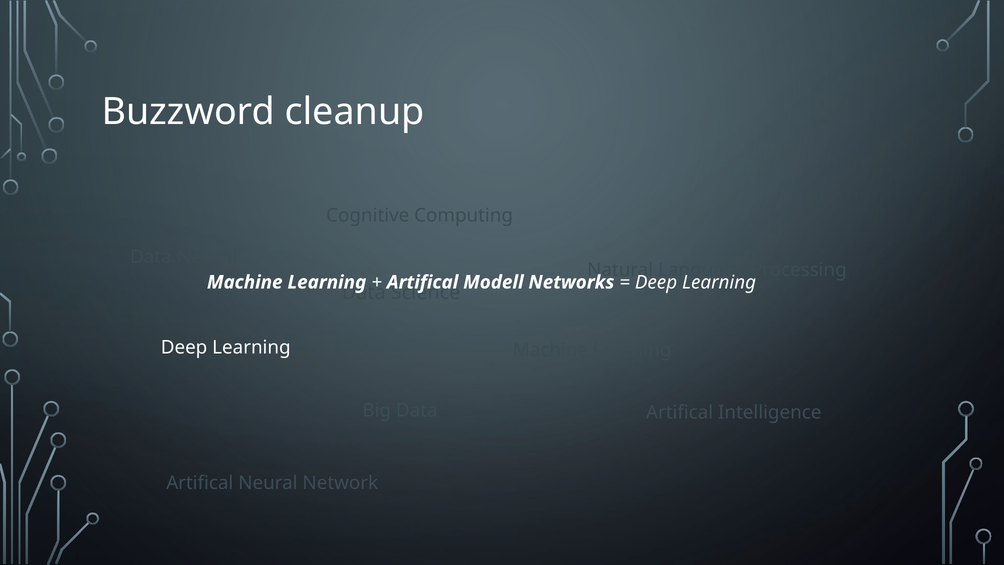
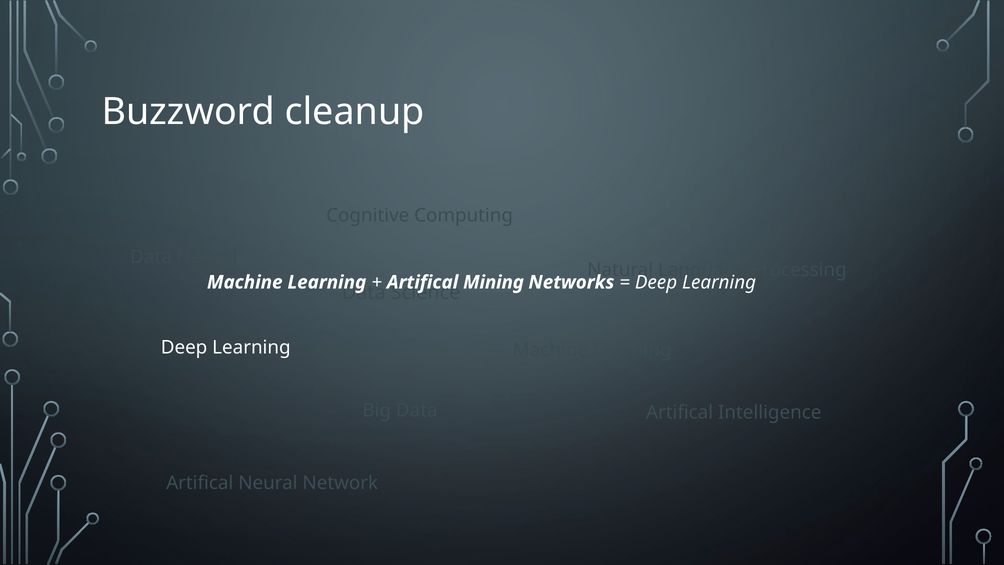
Modell: Modell -> Mining
